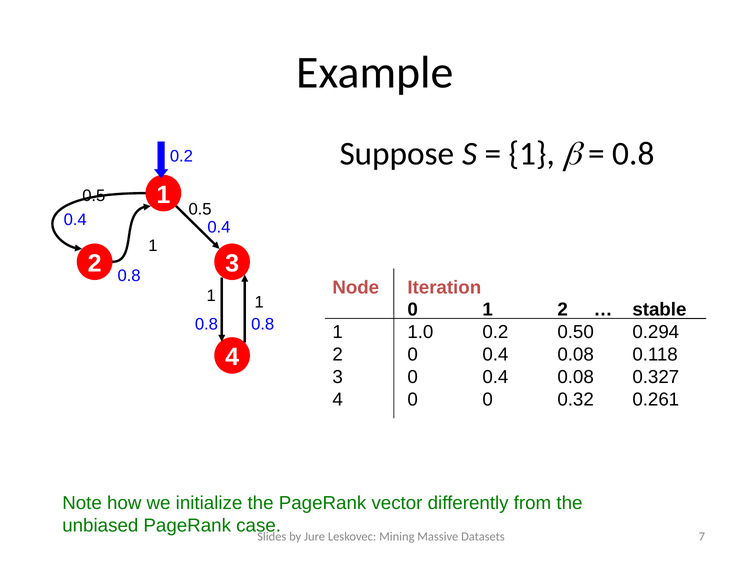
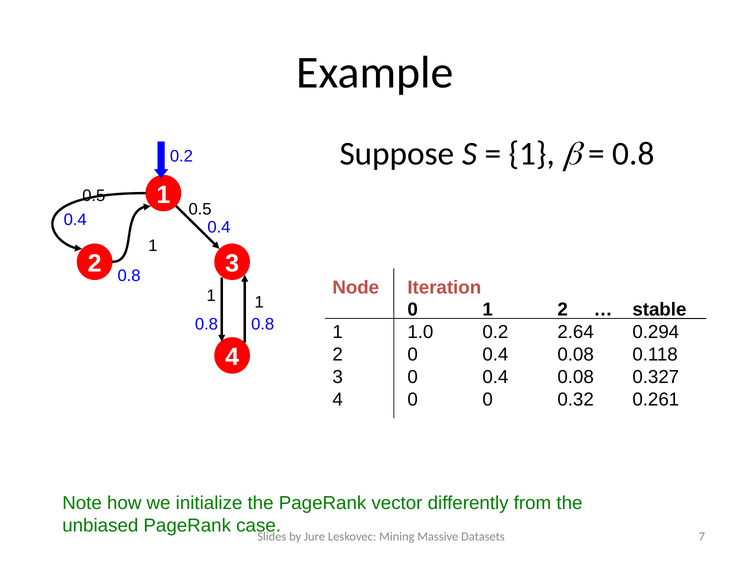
0.50: 0.50 -> 2.64
